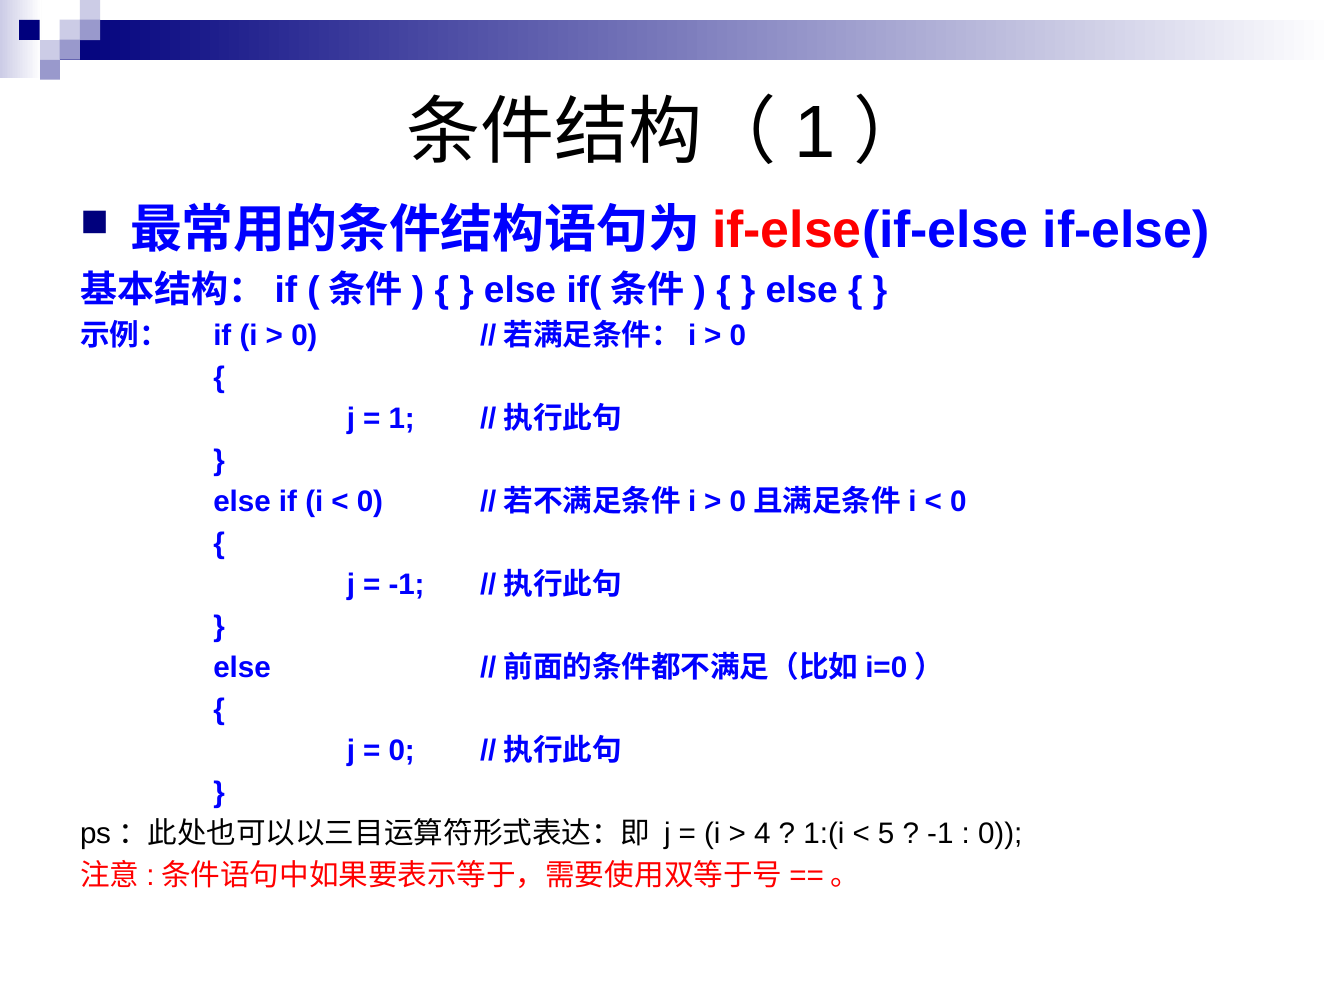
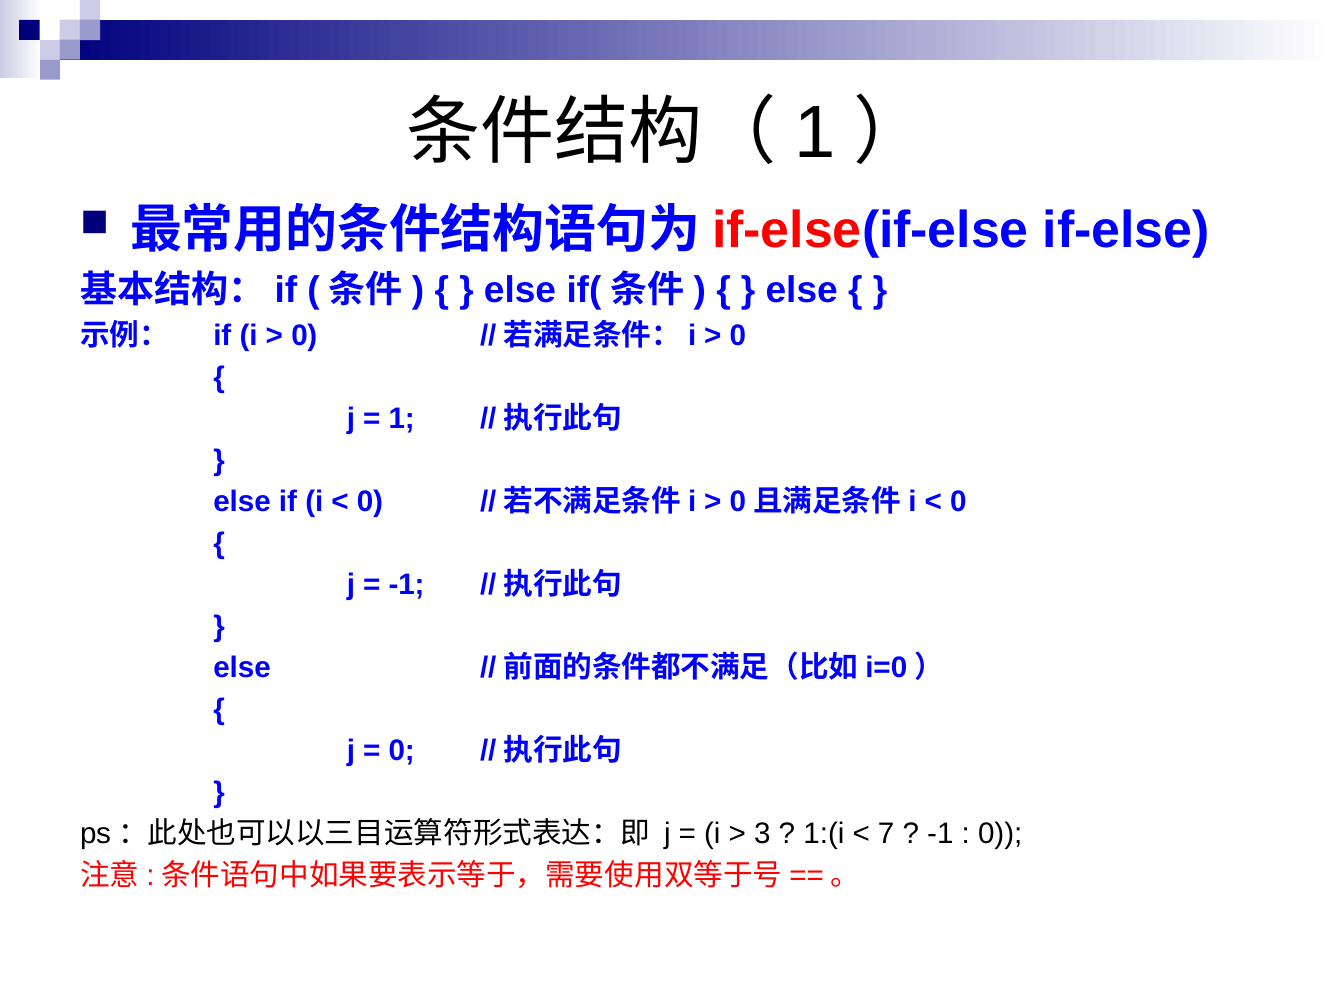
4: 4 -> 3
5: 5 -> 7
